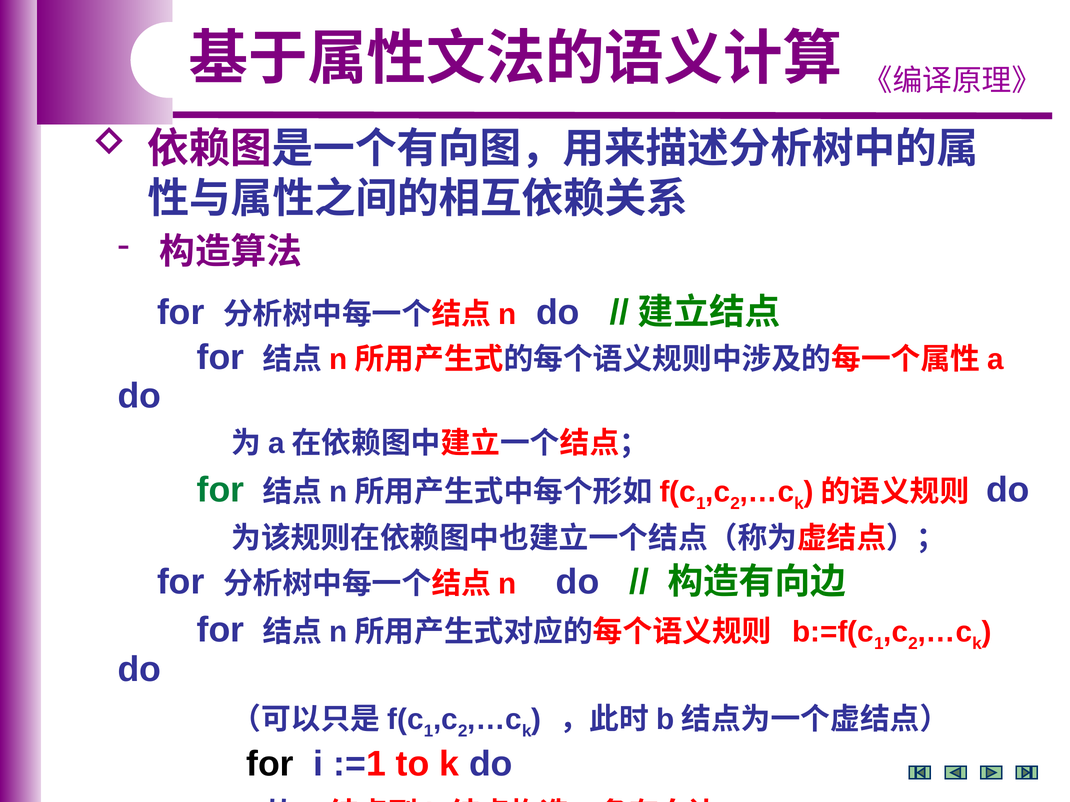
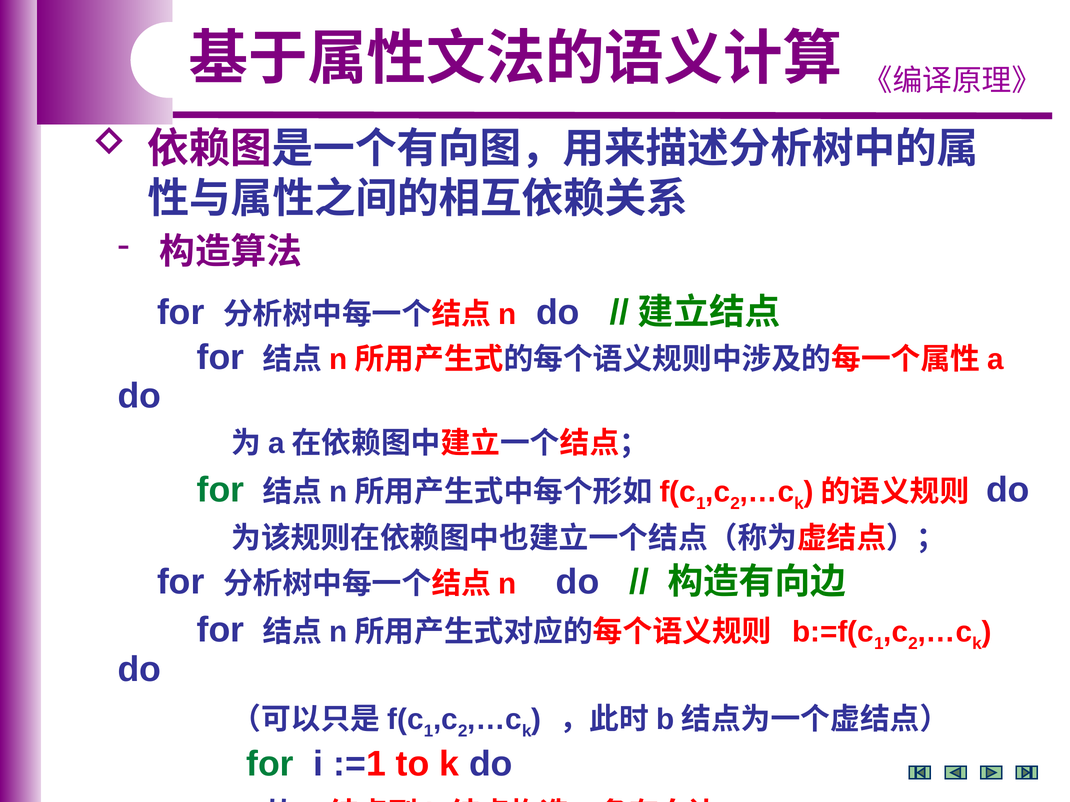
for at (270, 764) colour: black -> green
